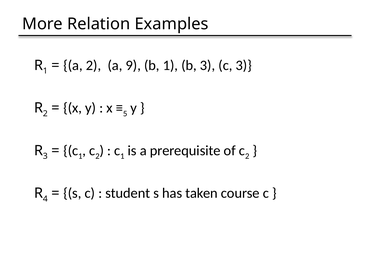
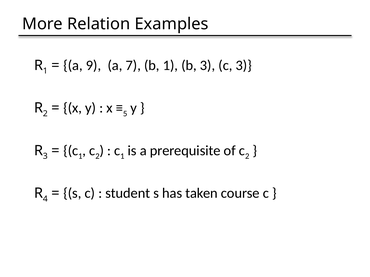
a 2: 2 -> 9
9: 9 -> 7
